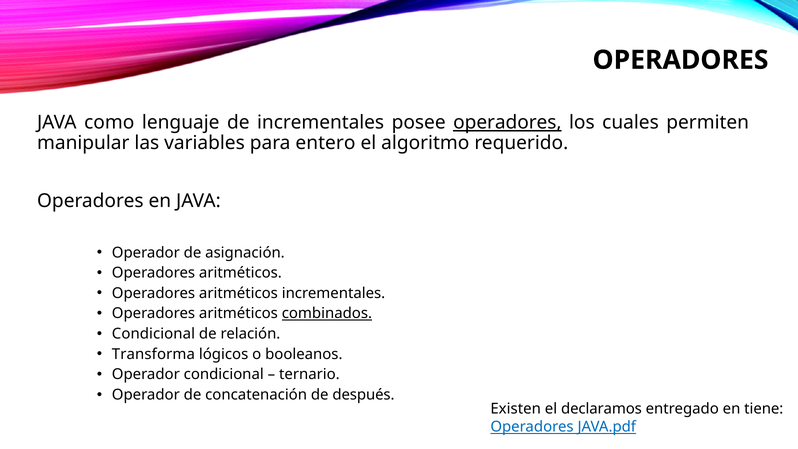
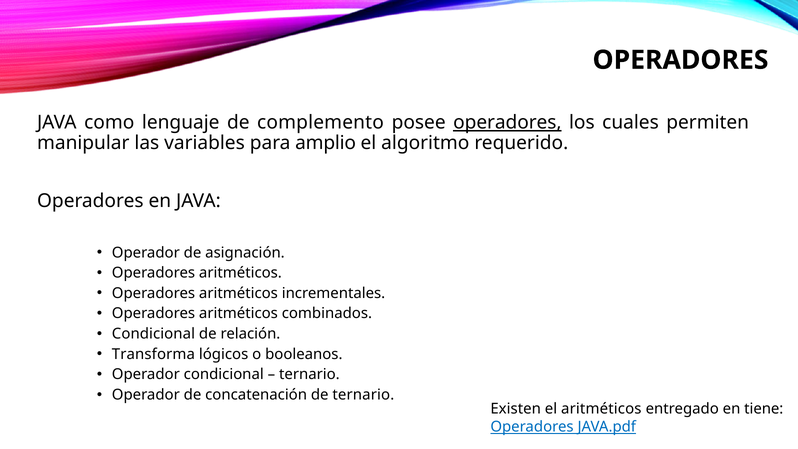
de incrementales: incrementales -> complemento
entero: entero -> amplio
combinados underline: present -> none
de después: después -> ternario
el declaramos: declaramos -> aritméticos
